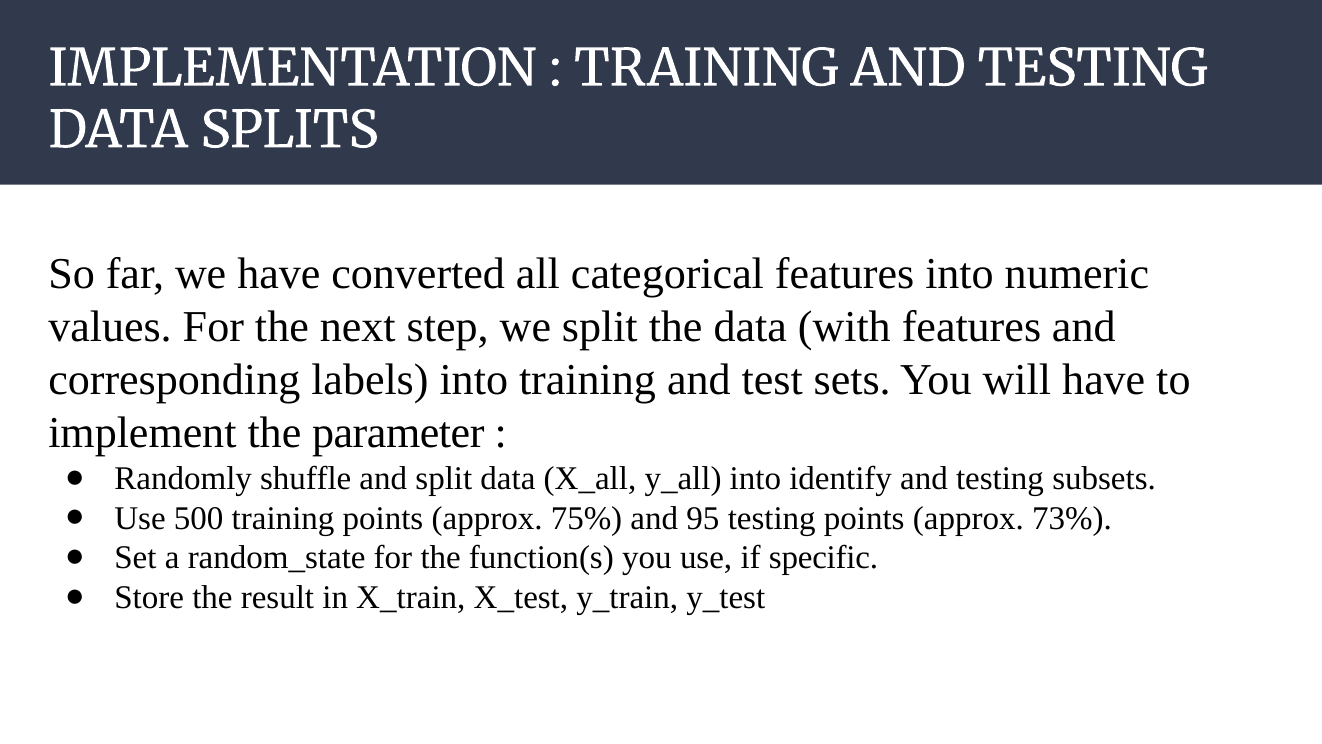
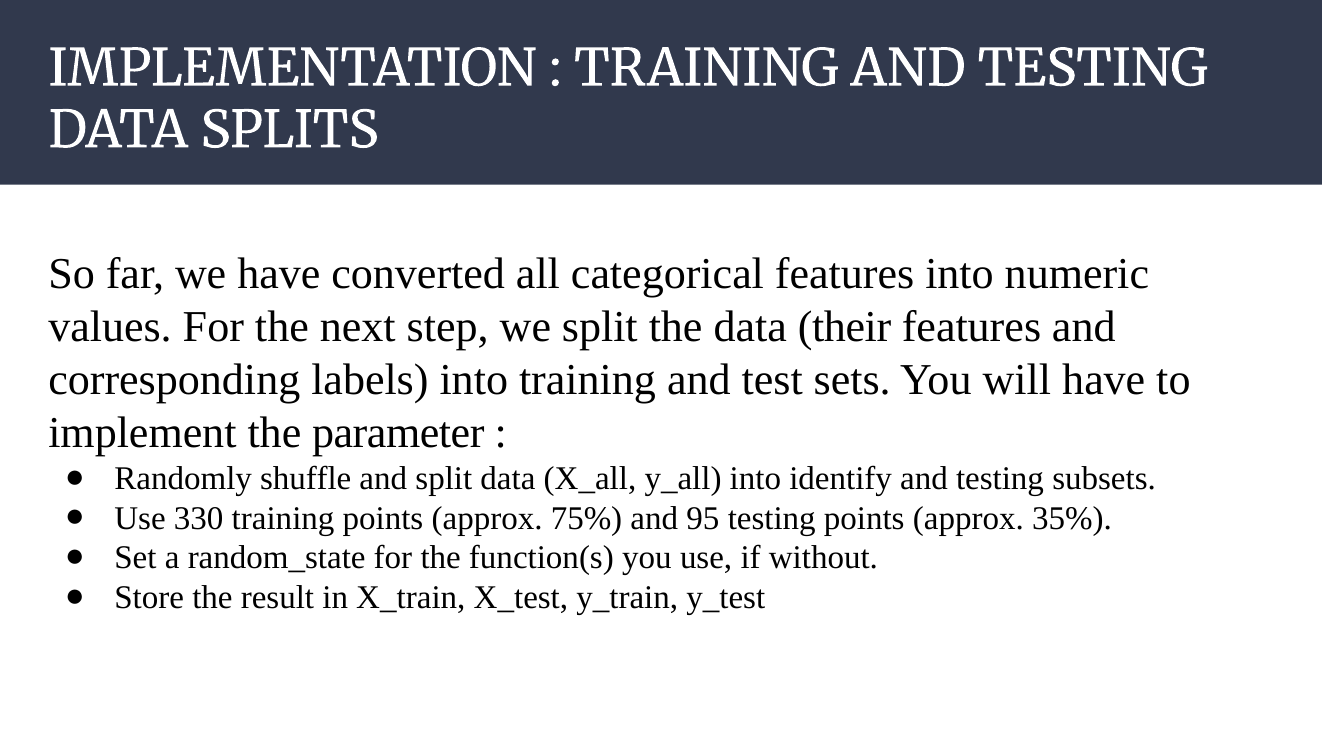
with: with -> their
500: 500 -> 330
73%: 73% -> 35%
specific: specific -> without
